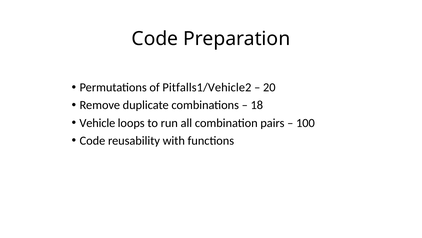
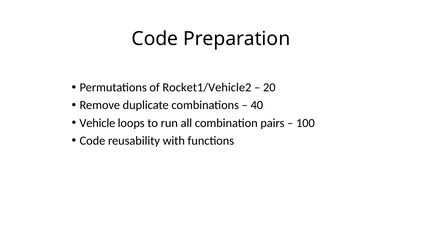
Pitfalls1/Vehicle2: Pitfalls1/Vehicle2 -> Rocket1/Vehicle2
18: 18 -> 40
